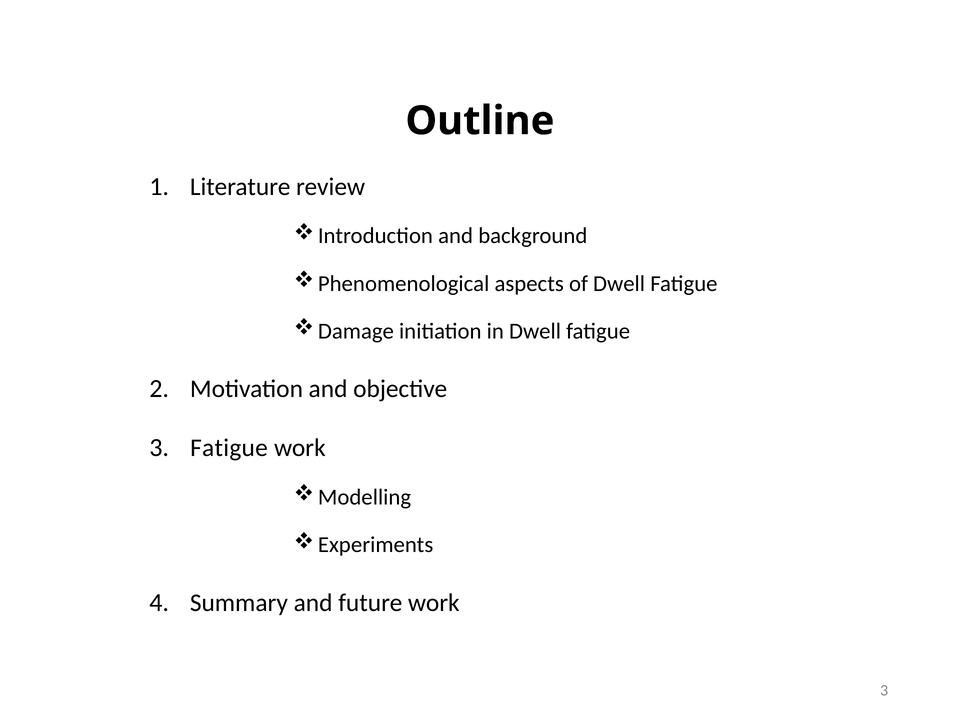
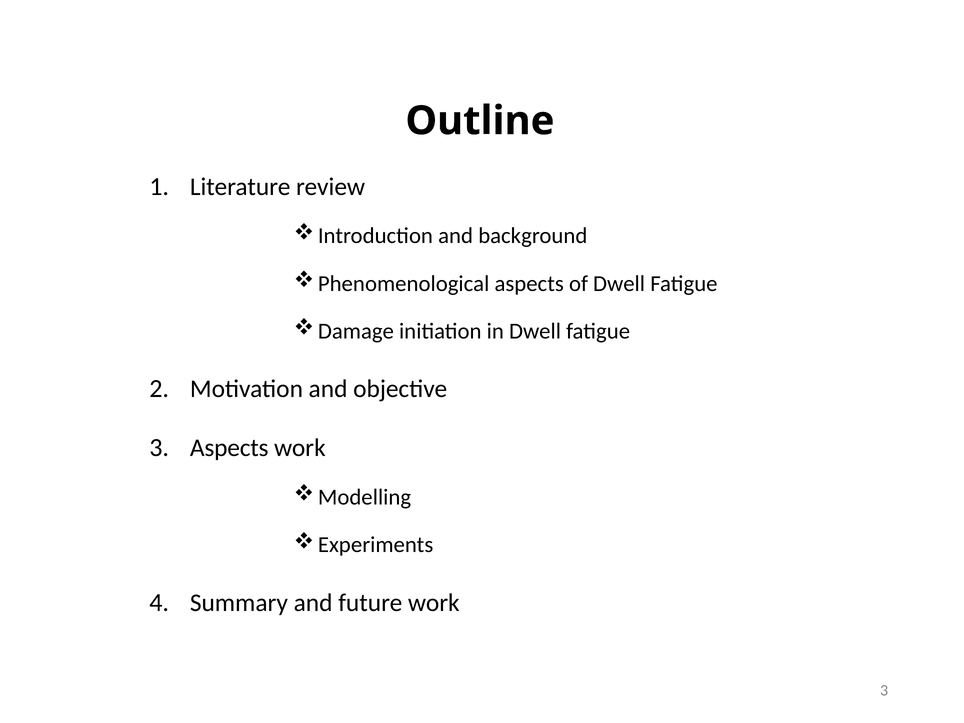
3 Fatigue: Fatigue -> Aspects
